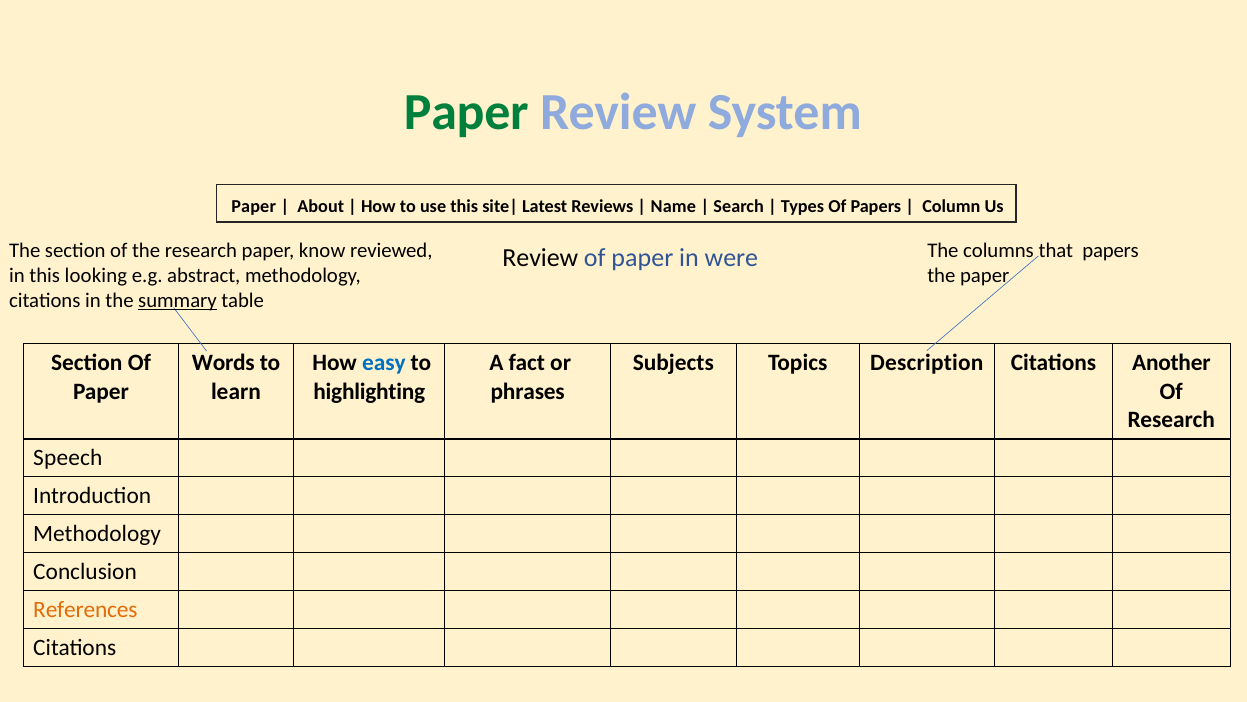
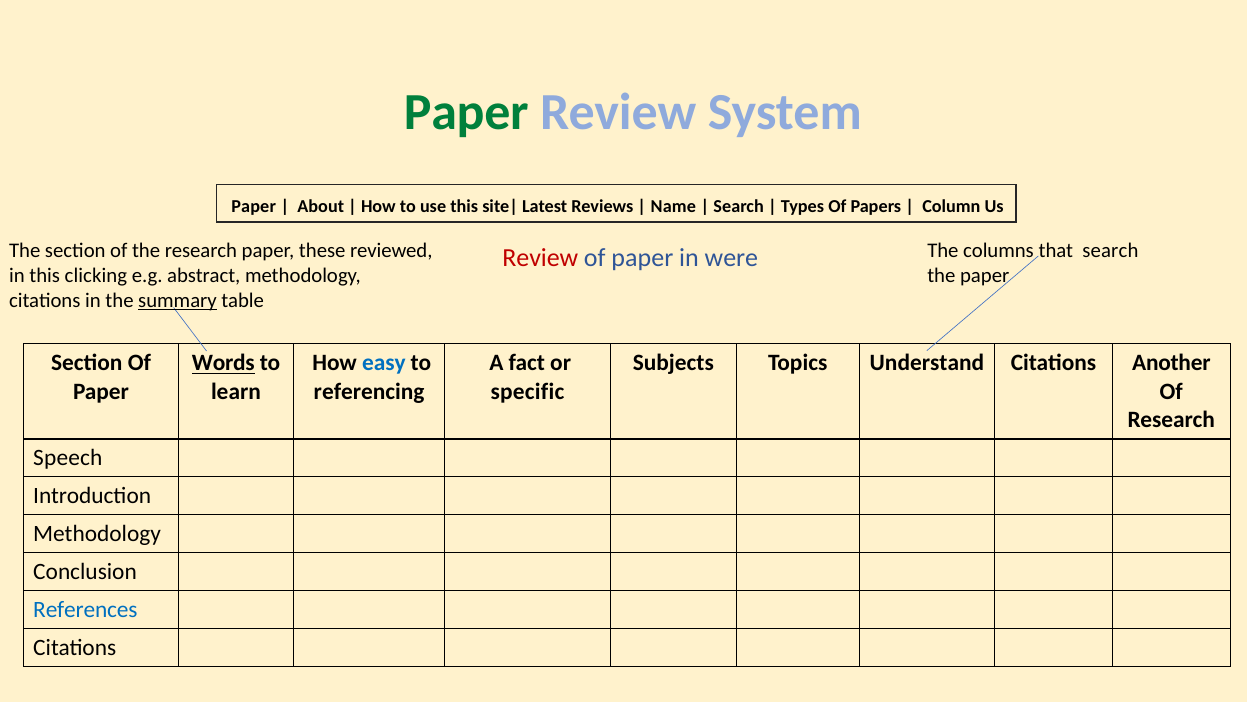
that papers: papers -> search
know: know -> these
Review at (540, 257) colour: black -> red
looking: looking -> clicking
Words underline: none -> present
Description: Description -> Understand
highlighting: highlighting -> referencing
phrases: phrases -> specific
References colour: orange -> blue
